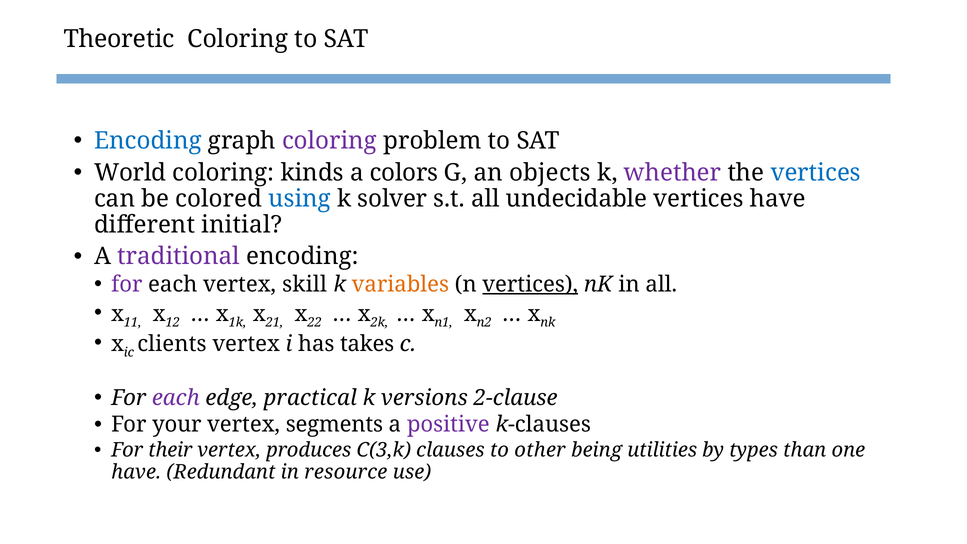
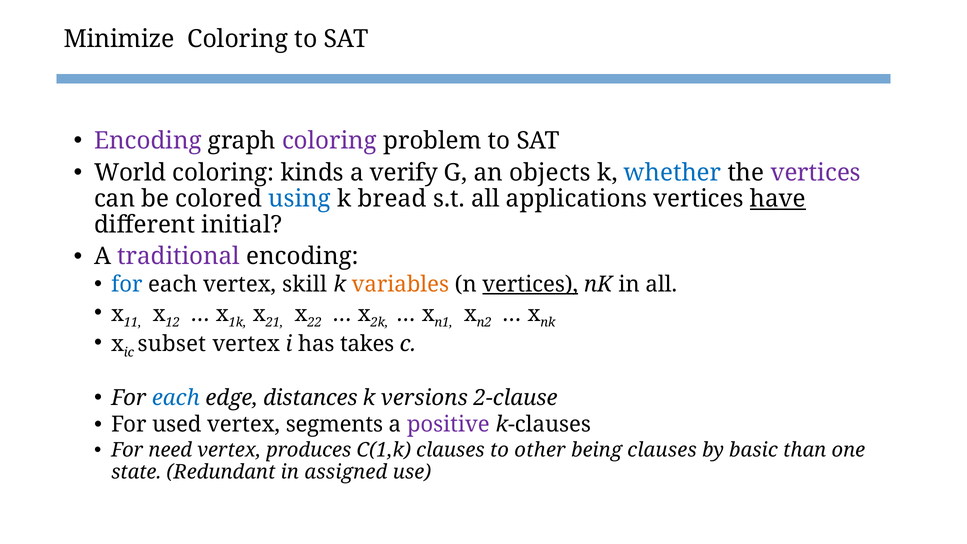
Theoretic: Theoretic -> Minimize
Encoding at (148, 141) colour: blue -> purple
colors: colors -> verify
whether colour: purple -> blue
vertices at (816, 173) colour: blue -> purple
solver: solver -> bread
undecidable: undecidable -> applications
have at (778, 199) underline: none -> present
for at (127, 284) colour: purple -> blue
clients: clients -> subset
each at (176, 398) colour: purple -> blue
practical: practical -> distances
your: your -> used
their: their -> need
C(3,k: C(3,k -> C(1,k
being utilities: utilities -> clauses
types: types -> basic
have at (136, 472): have -> state
resource: resource -> assigned
